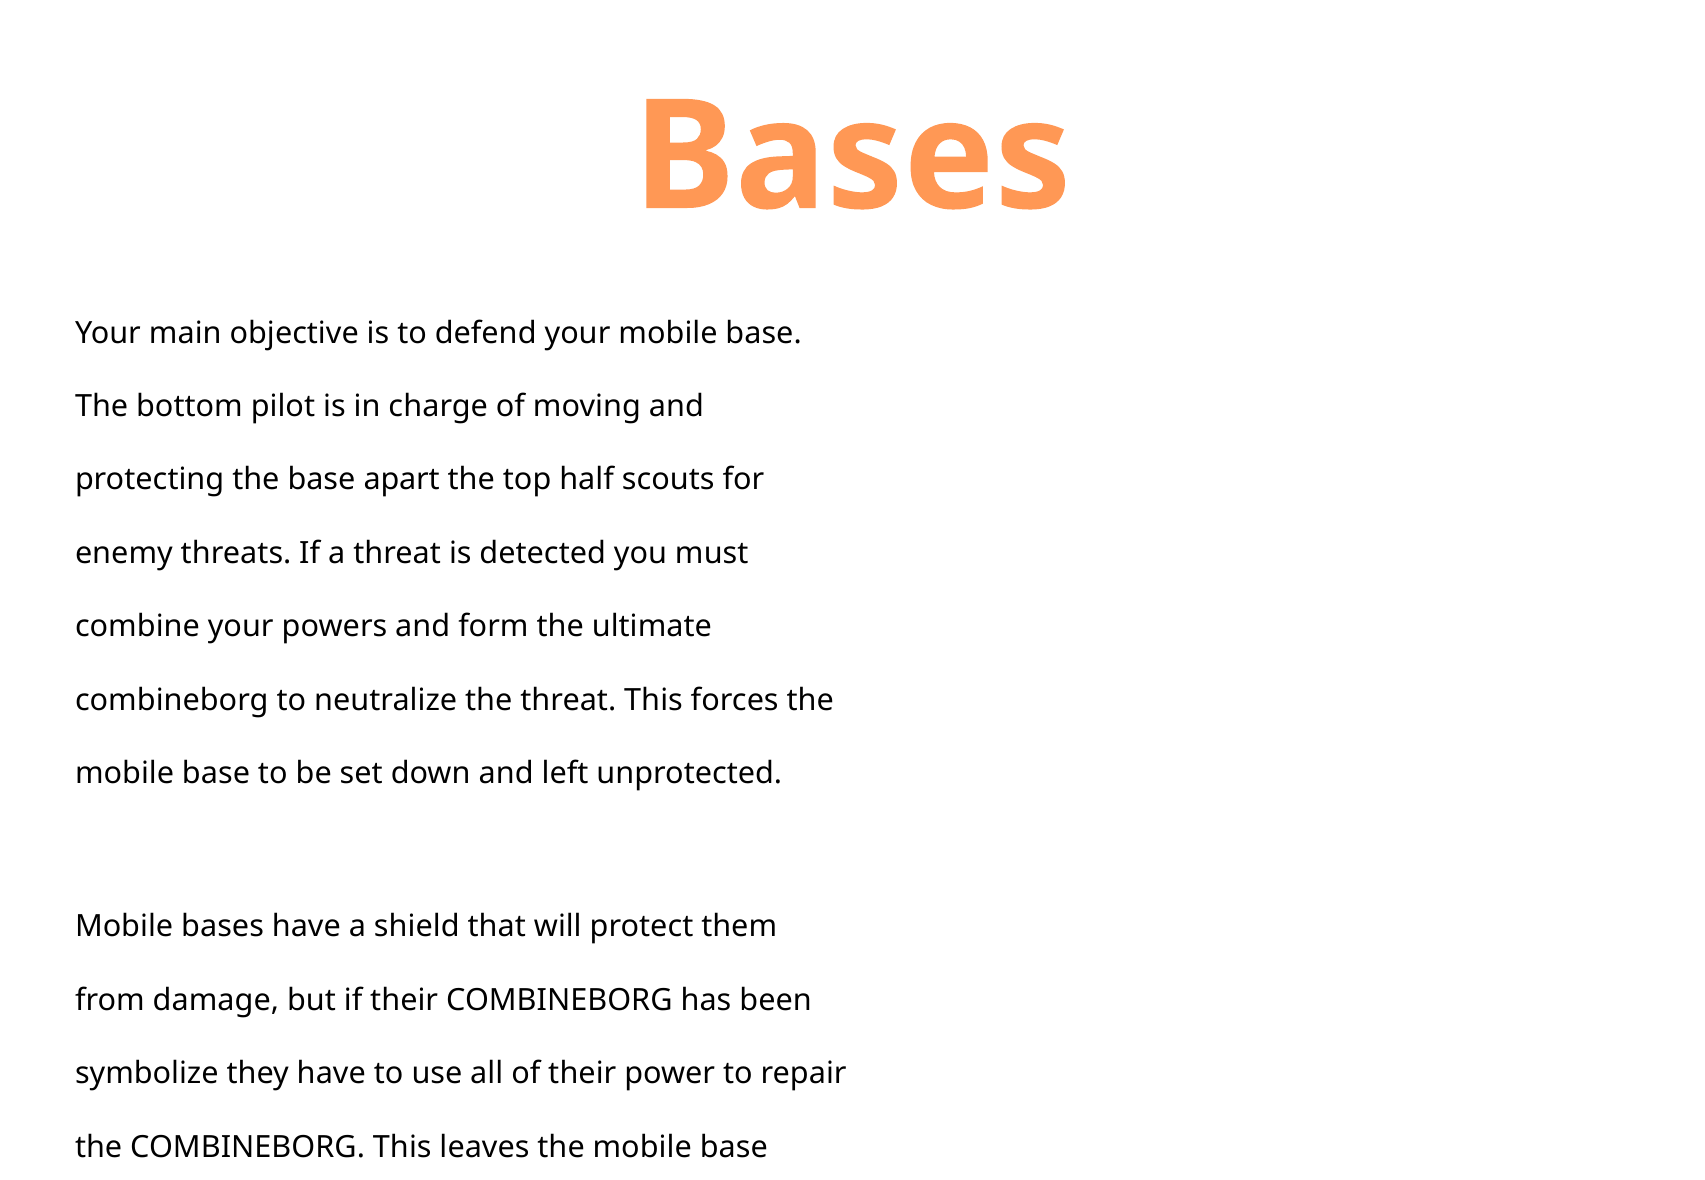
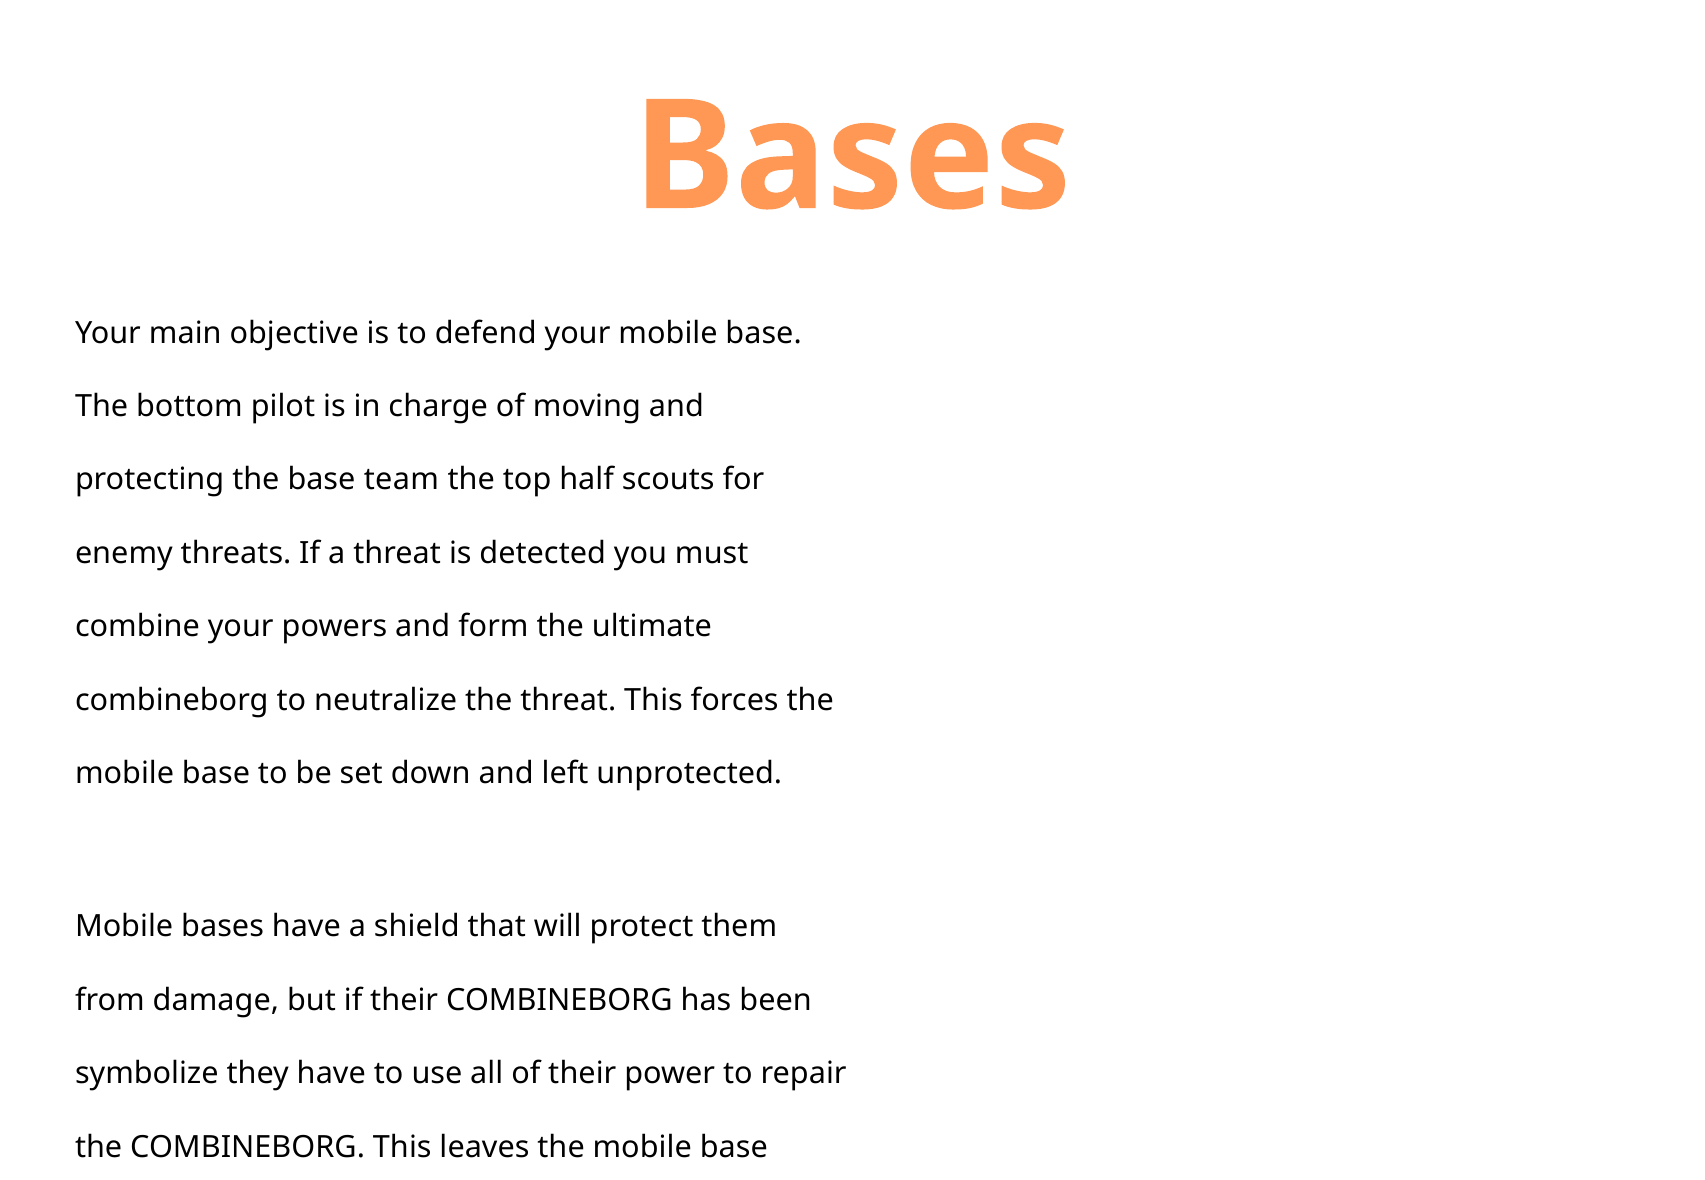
apart: apart -> team
